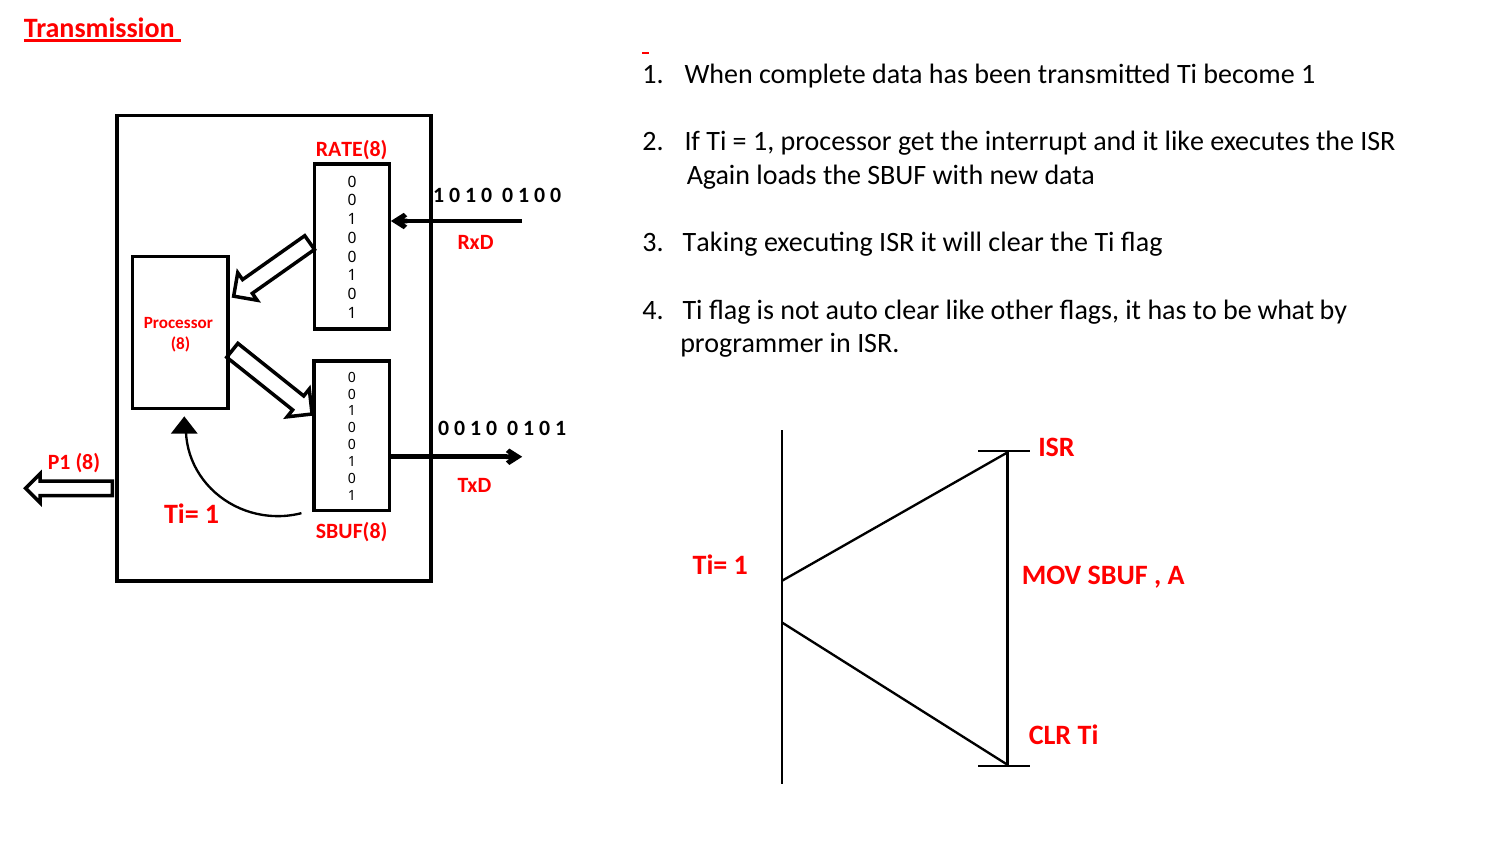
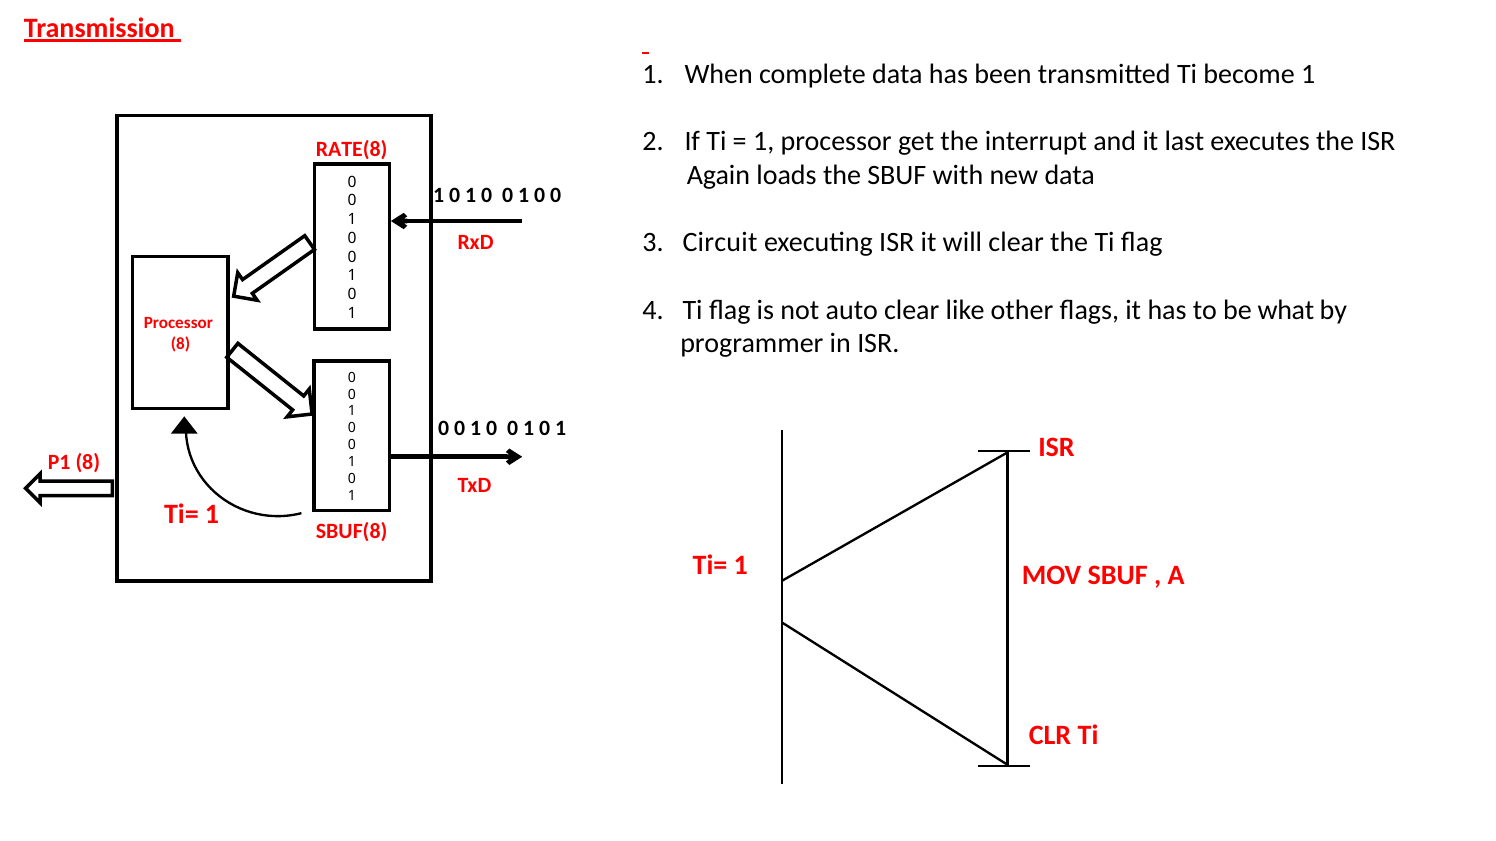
it like: like -> last
Taking: Taking -> Circuit
